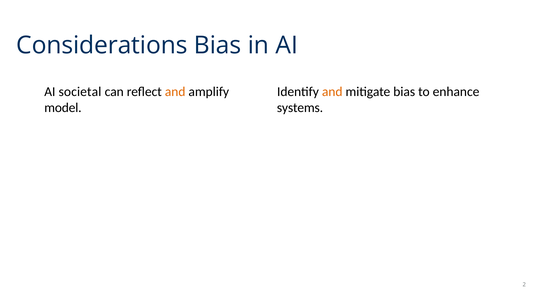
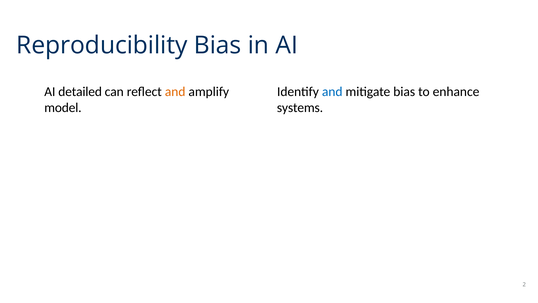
Considerations: Considerations -> Reproducibility
societal: societal -> detailed
and at (332, 92) colour: orange -> blue
